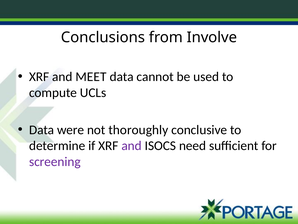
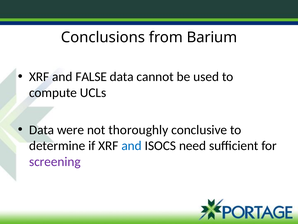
Involve: Involve -> Barium
MEET: MEET -> FALSE
and at (132, 145) colour: purple -> blue
